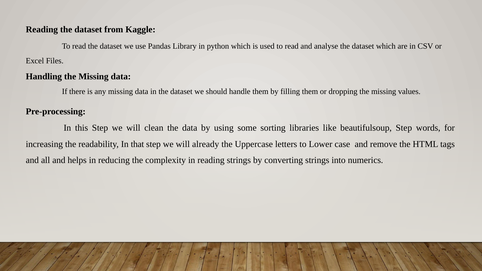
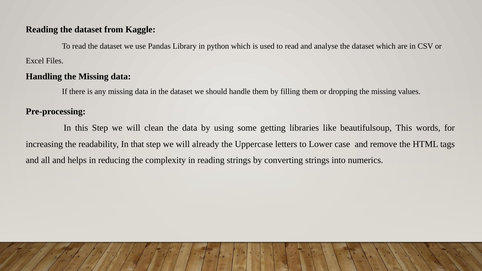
sorting: sorting -> getting
beautifulsoup Step: Step -> This
